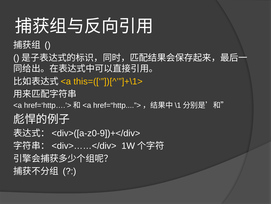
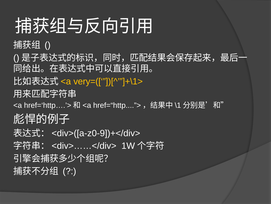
this=([‘”])[^’”]+\1>: this=([‘”])[^’”]+\1> -> very=([‘”])[^’”]+\1>
